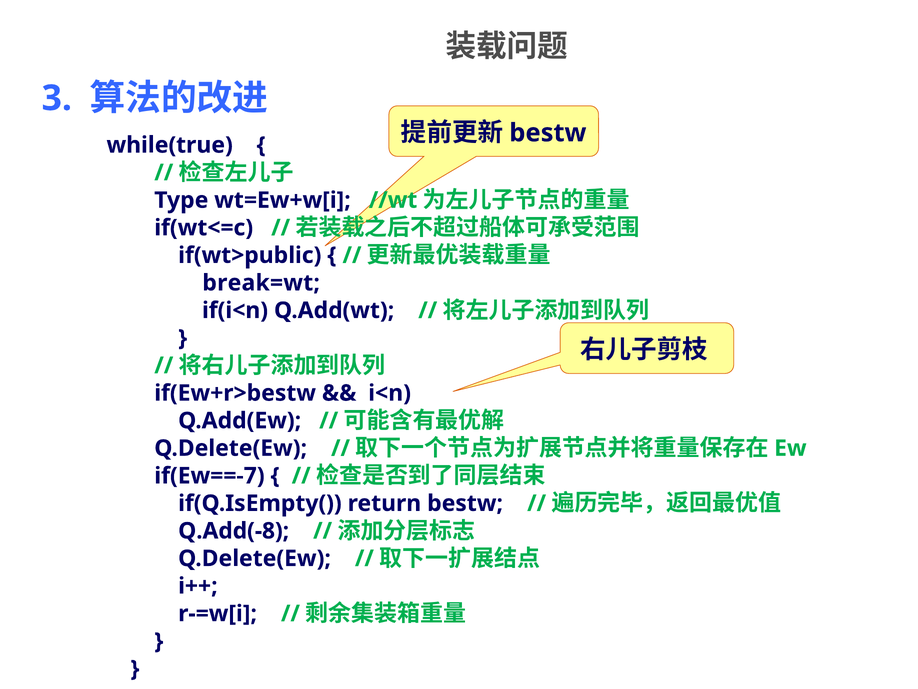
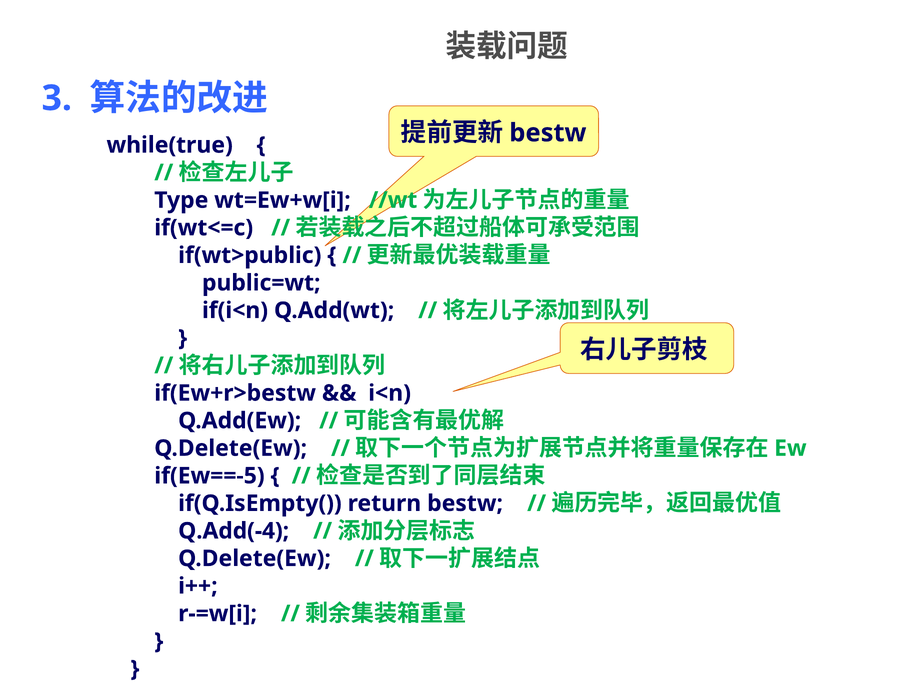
break=wt: break=wt -> public=wt
if(Ew==-7: if(Ew==-7 -> if(Ew==-5
Q.Add(-8: Q.Add(-8 -> Q.Add(-4
